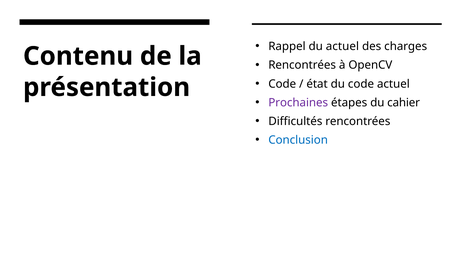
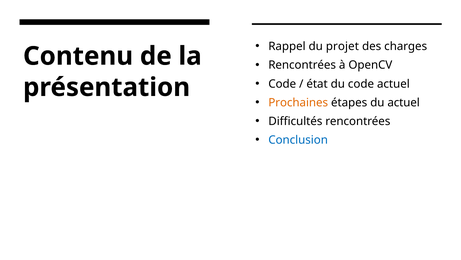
du actuel: actuel -> projet
Prochaines colour: purple -> orange
du cahier: cahier -> actuel
